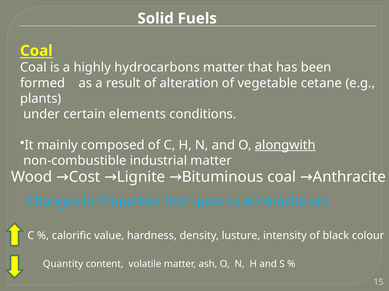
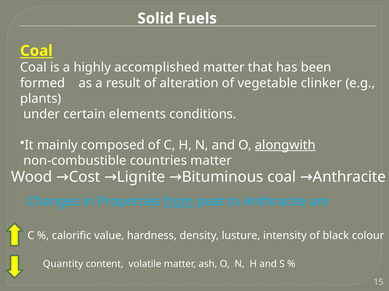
hydrocarbons: hydrocarbons -> accomplished
cetane: cetane -> clinker
industrial: industrial -> countries
from underline: none -> present
